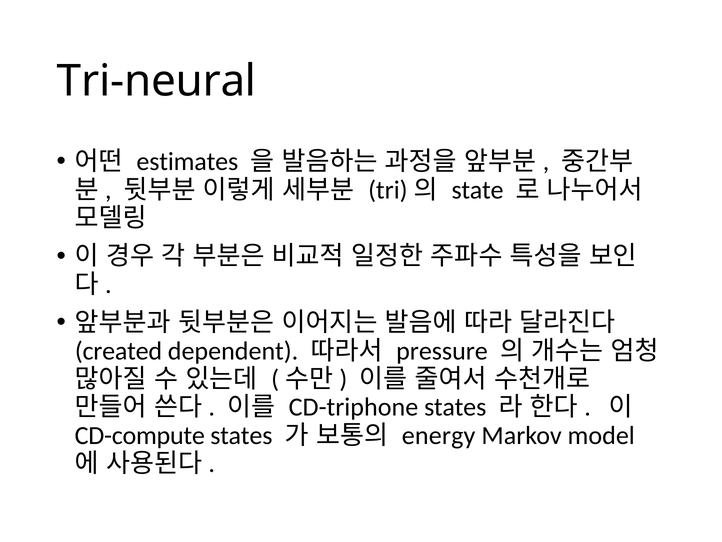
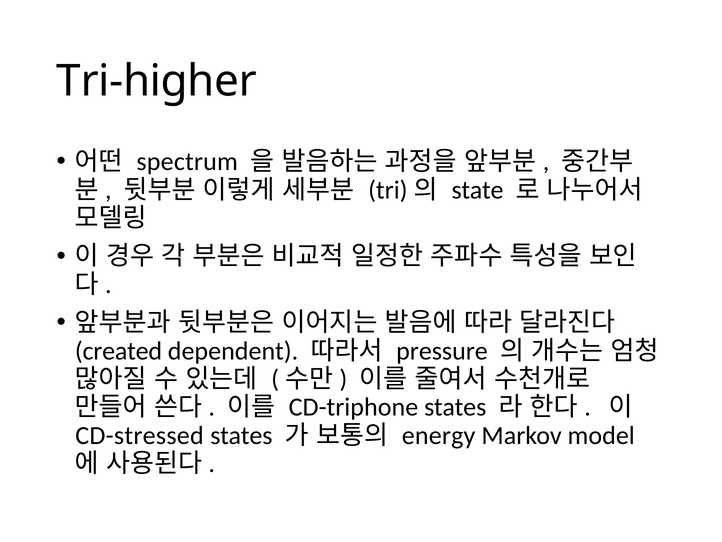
Tri-neural: Tri-neural -> Tri-higher
estimates: estimates -> spectrum
CD-compute: CD-compute -> CD-stressed
